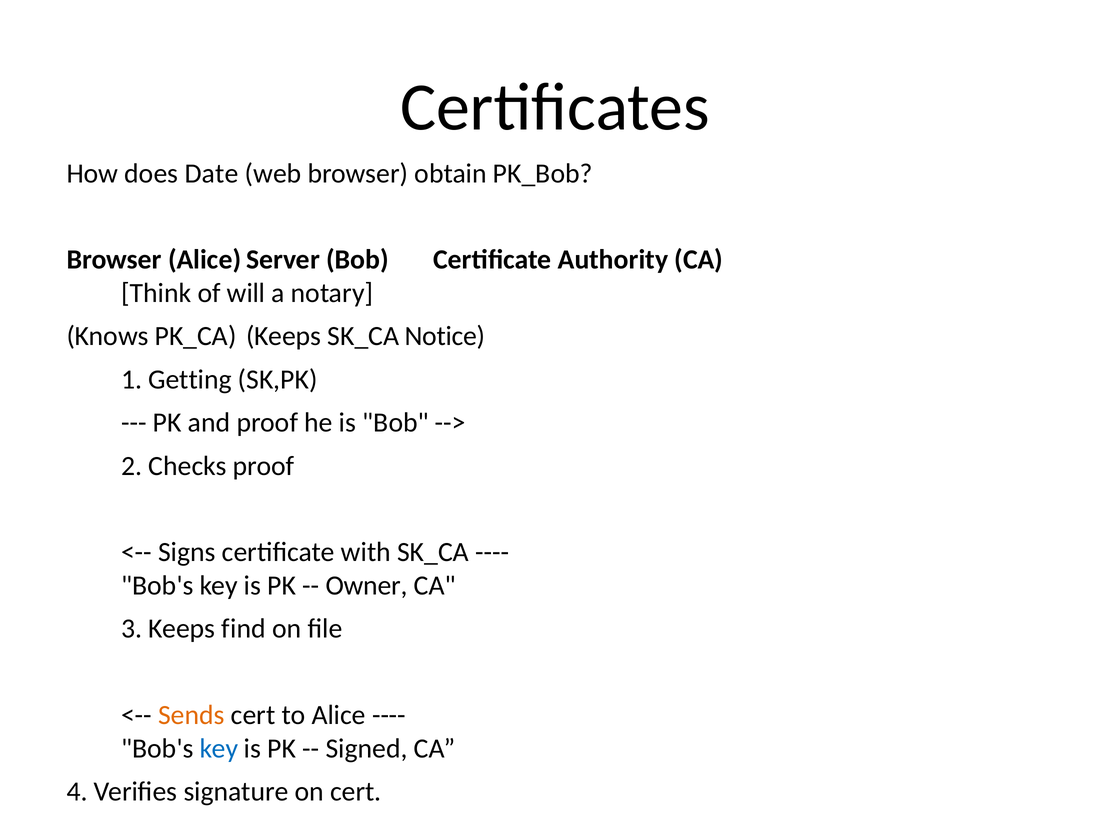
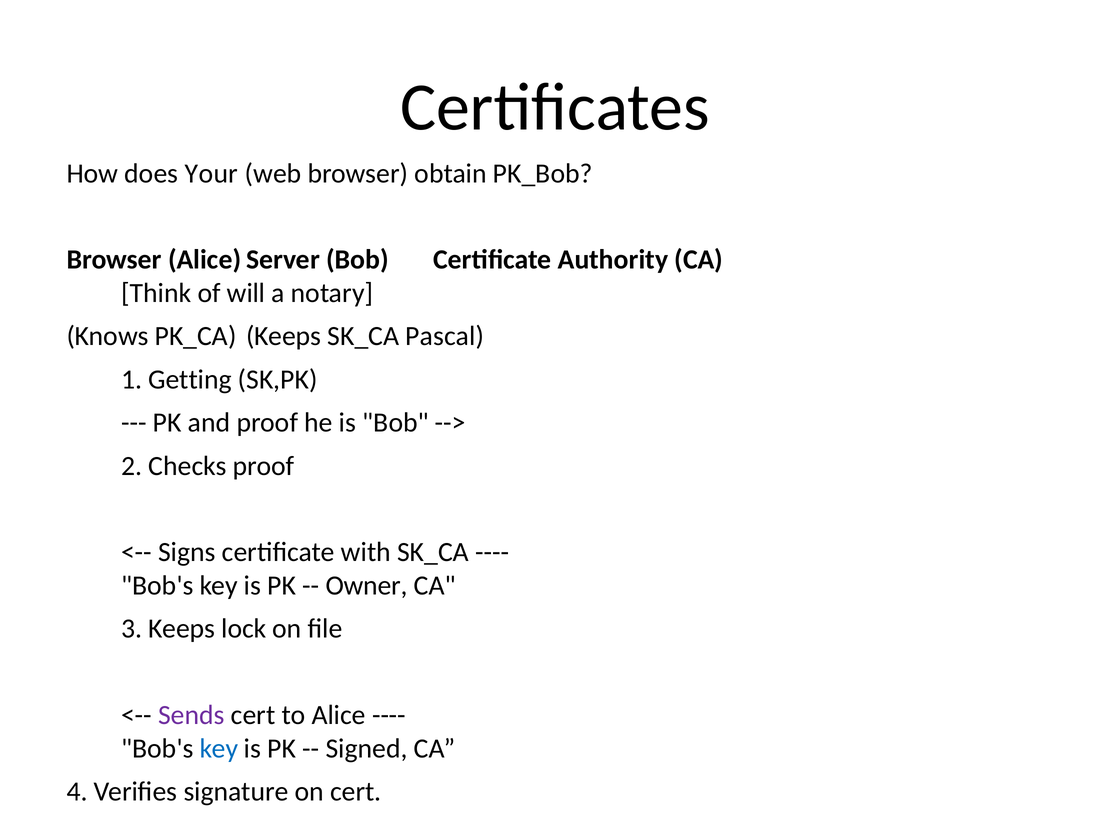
Date: Date -> Your
Notice: Notice -> Pascal
find: find -> lock
Sends colour: orange -> purple
